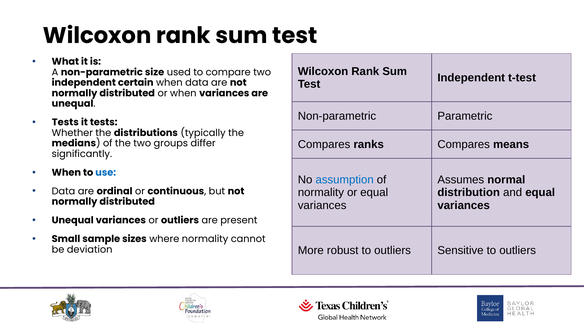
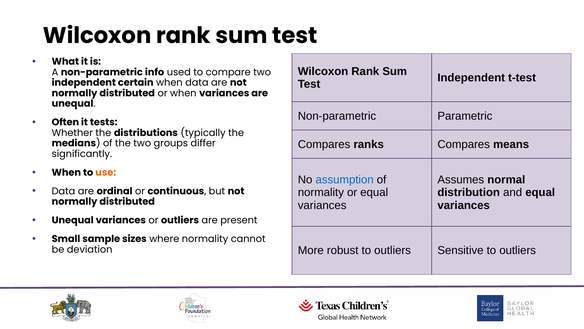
size: size -> info
Tests at (65, 122): Tests -> Often
use colour: blue -> orange
